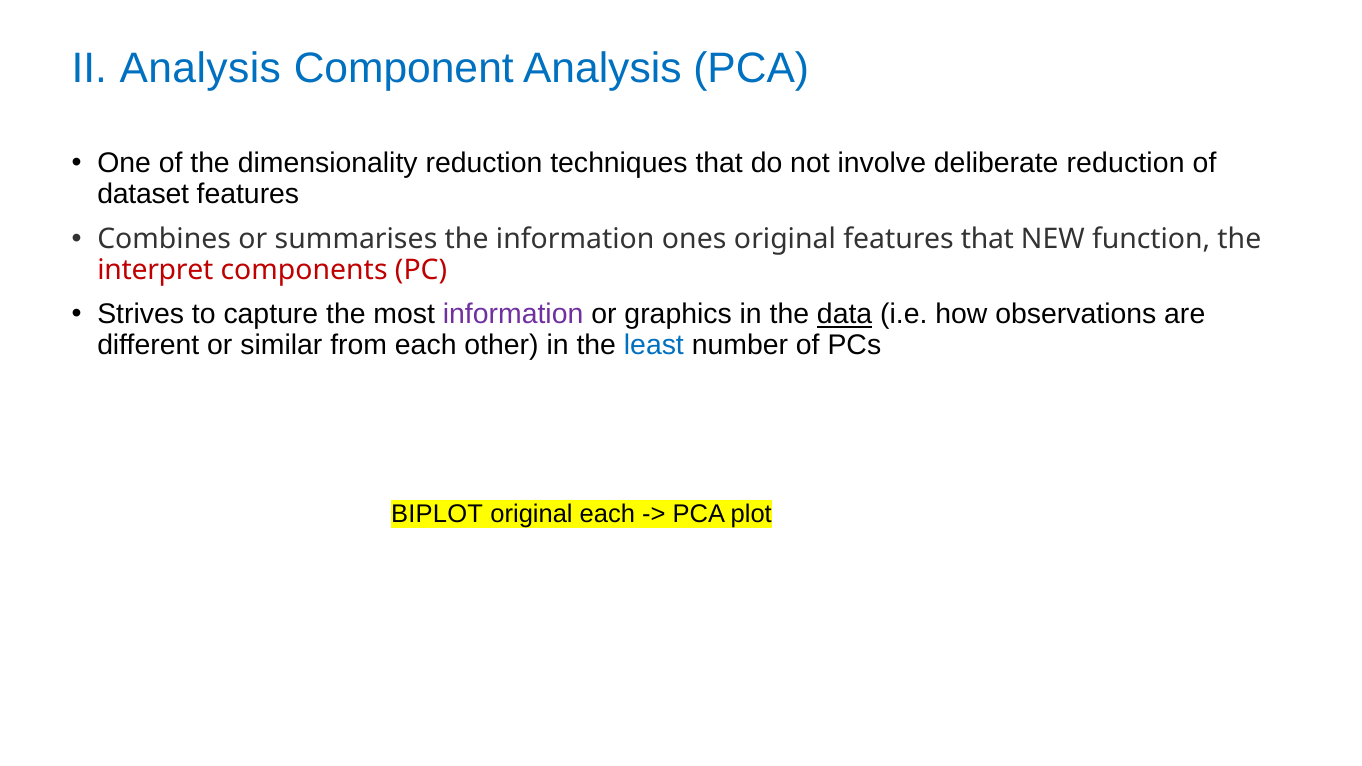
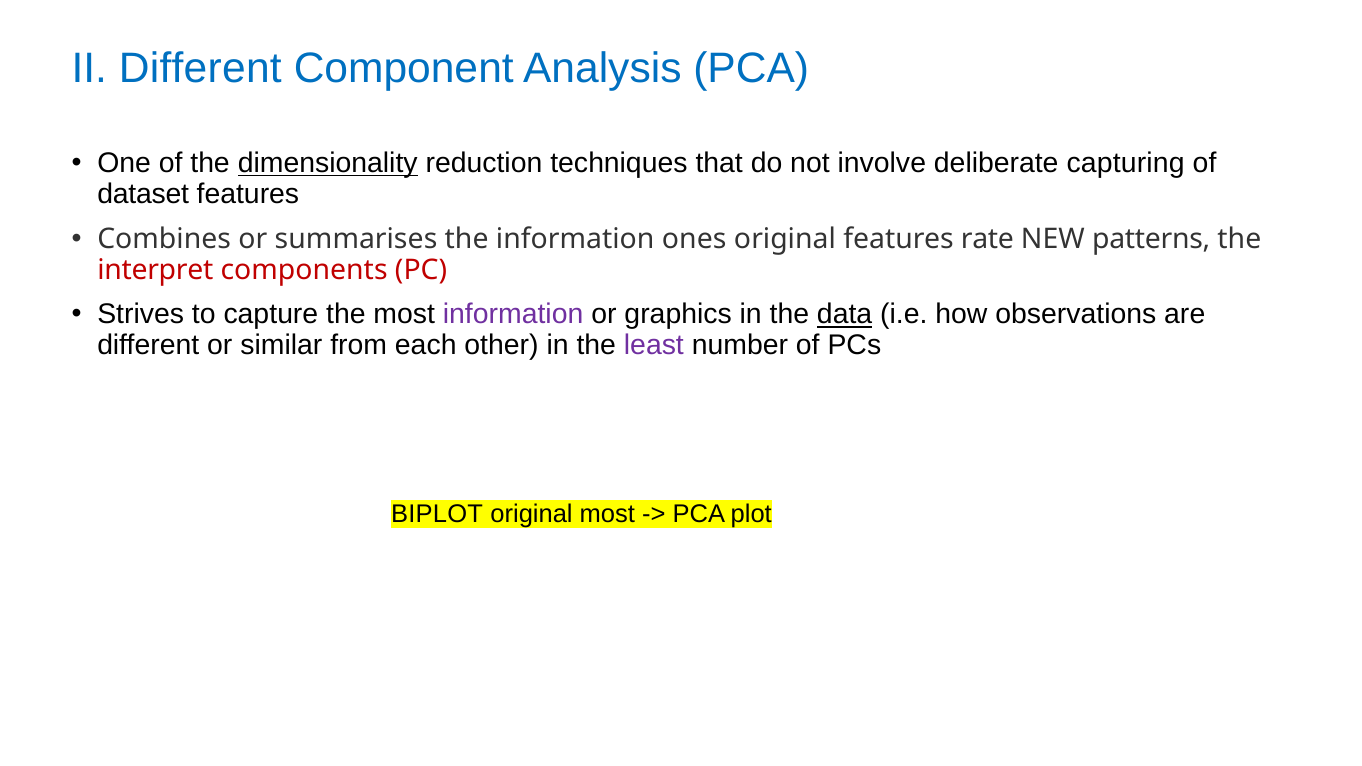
II Analysis: Analysis -> Different
dimensionality underline: none -> present
deliberate reduction: reduction -> capturing
features that: that -> rate
function: function -> patterns
least colour: blue -> purple
original each: each -> most
